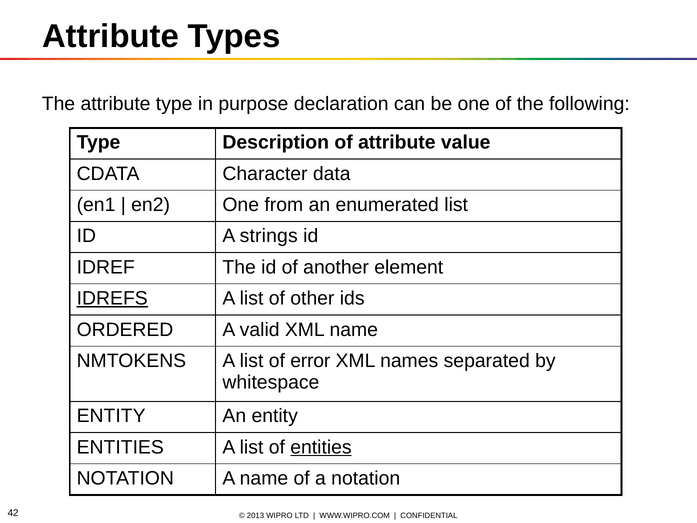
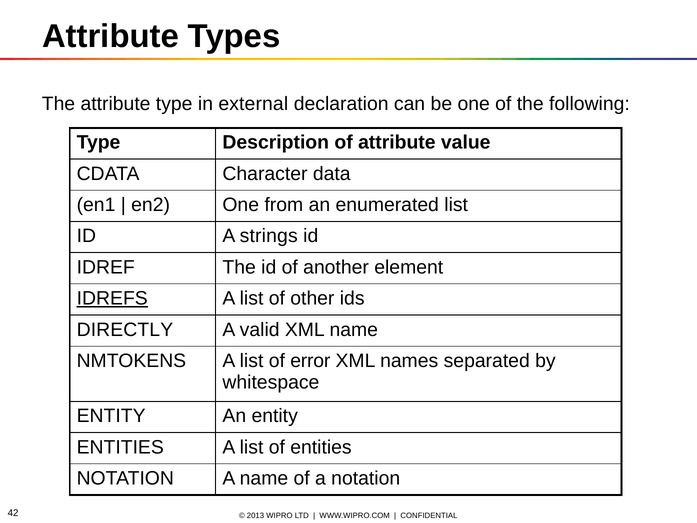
purpose: purpose -> external
ORDERED: ORDERED -> DIRECTLY
entities at (321, 447) underline: present -> none
